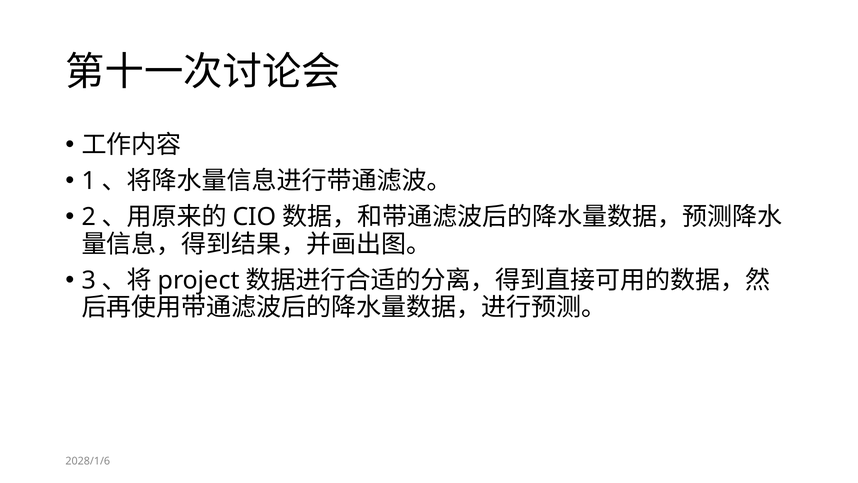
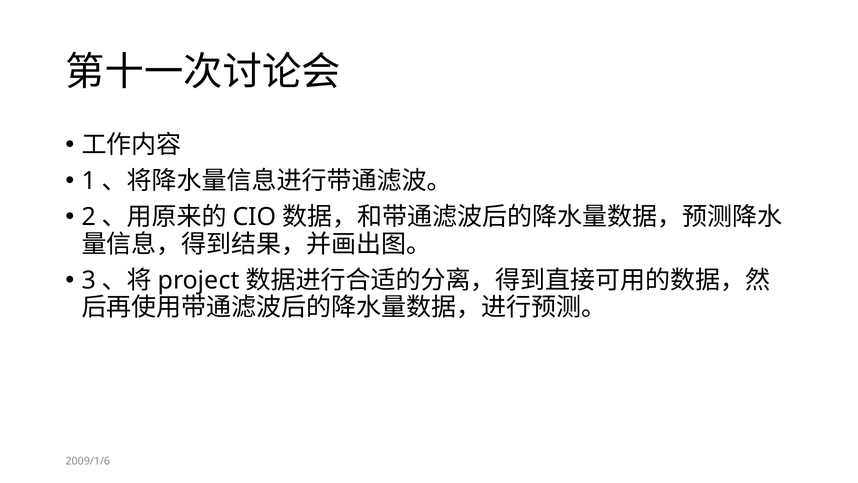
2028/1/6: 2028/1/6 -> 2009/1/6
